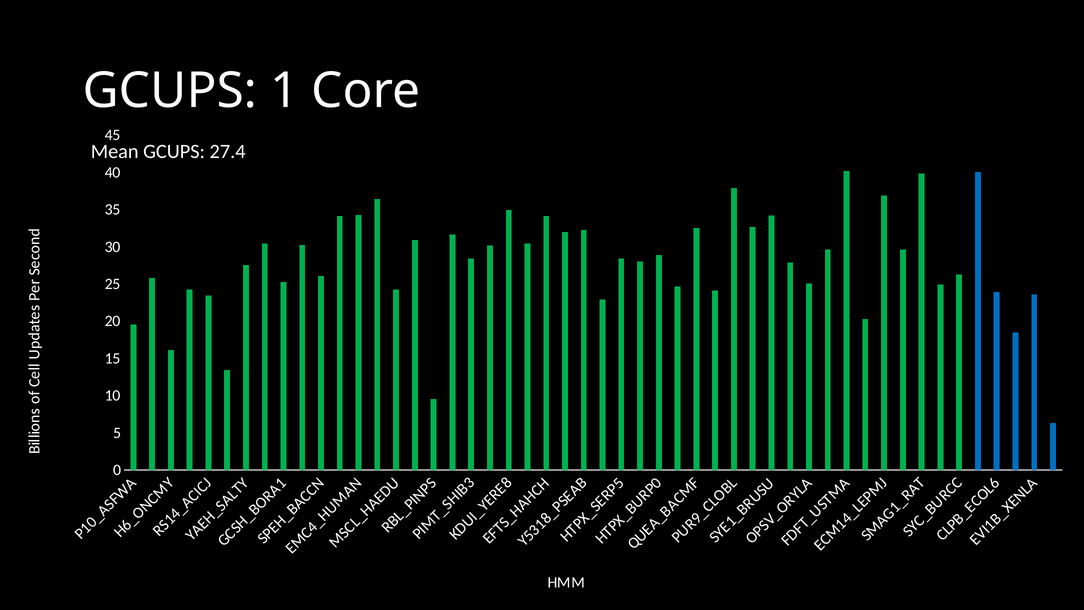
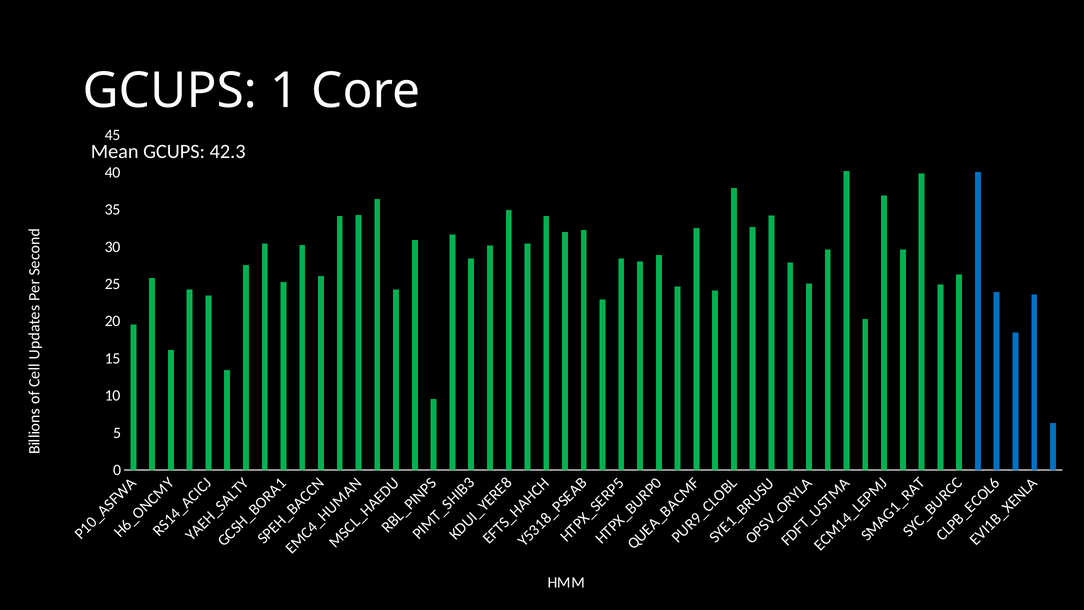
27.4: 27.4 -> 42.3
